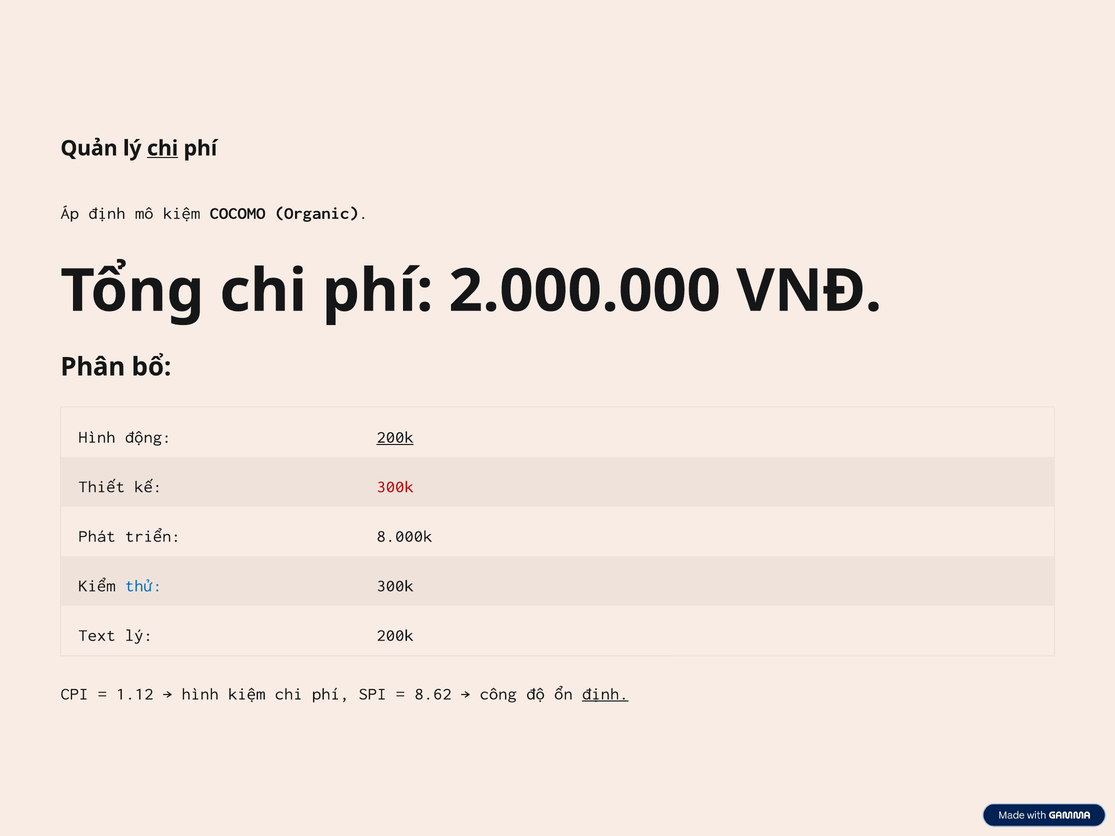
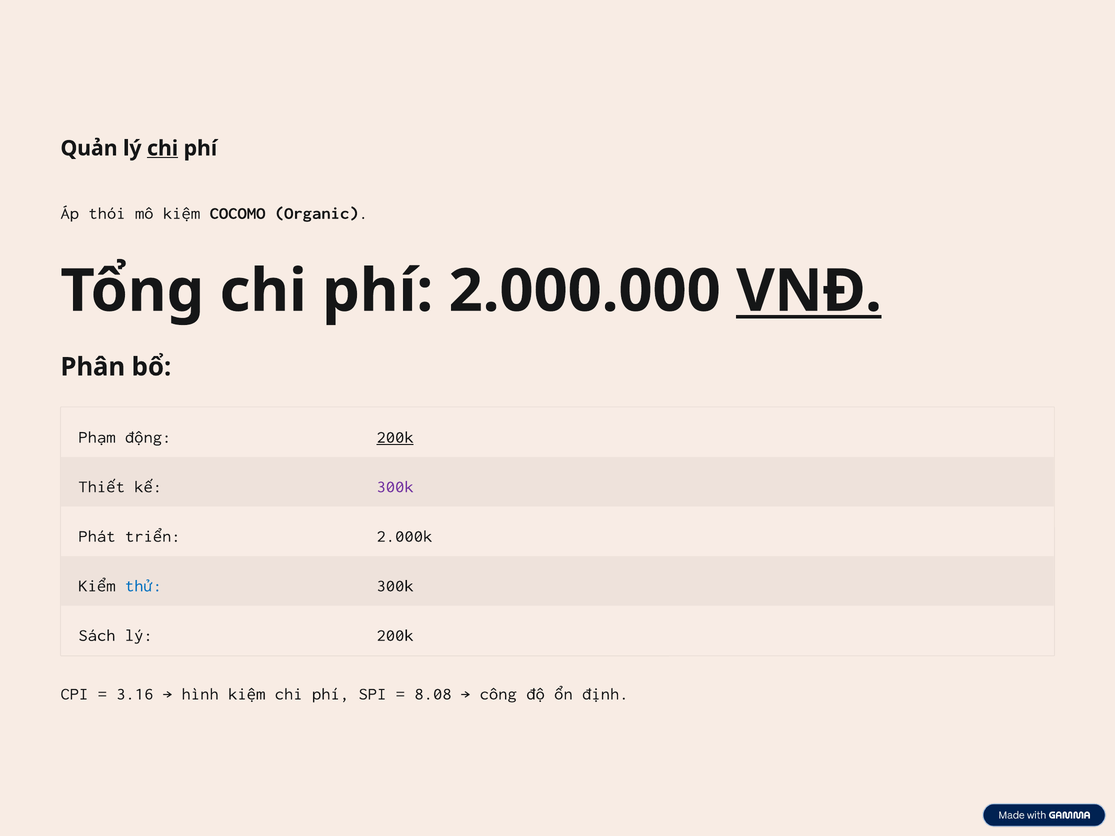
Áp định: định -> thói
VNĐ underline: none -> present
Hình at (97, 437): Hình -> Phạm
300k at (395, 487) colour: red -> purple
8.000k: 8.000k -> 2.000k
Text: Text -> Sách
1.12: 1.12 -> 3.16
8.62: 8.62 -> 8.08
định at (605, 694) underline: present -> none
